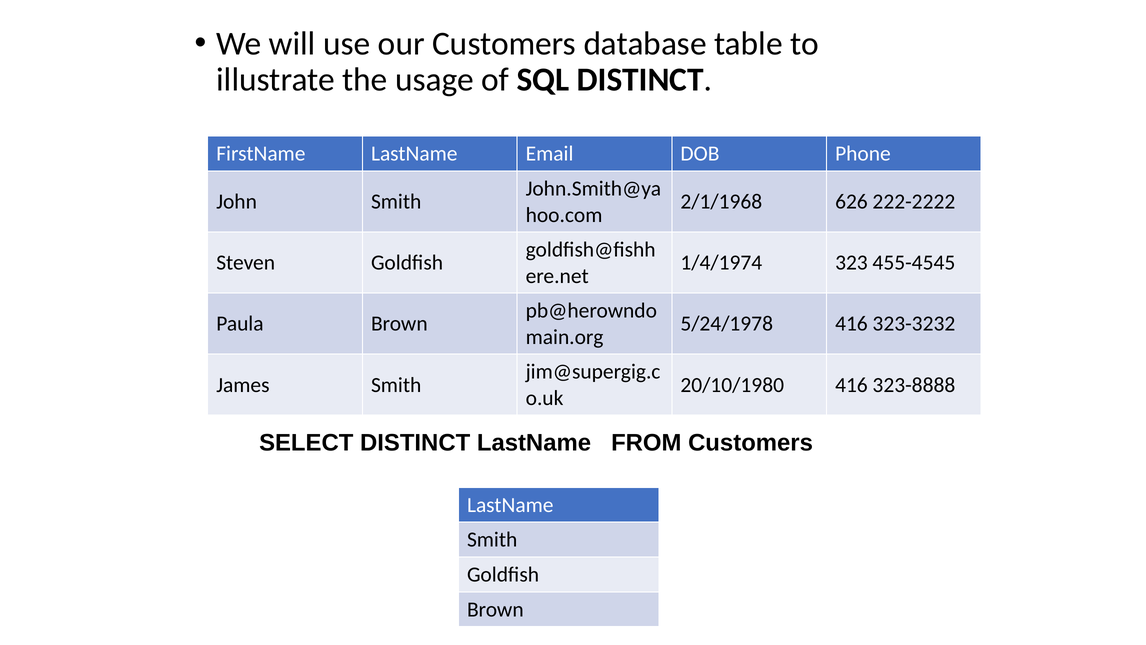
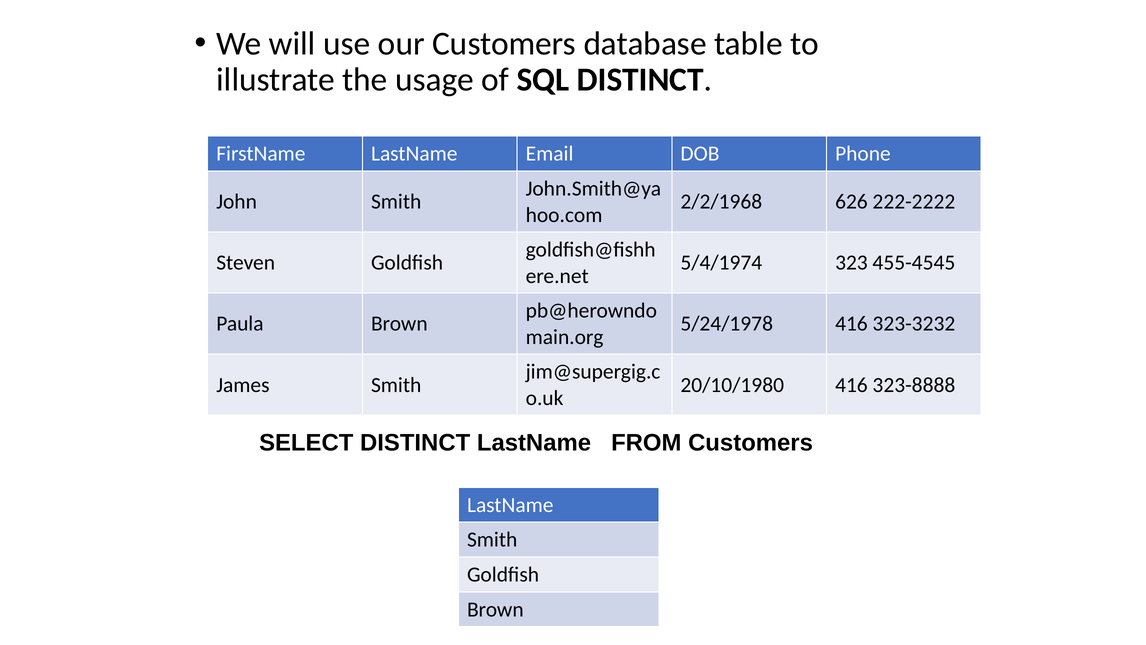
2/1/1968: 2/1/1968 -> 2/2/1968
1/4/1974: 1/4/1974 -> 5/4/1974
